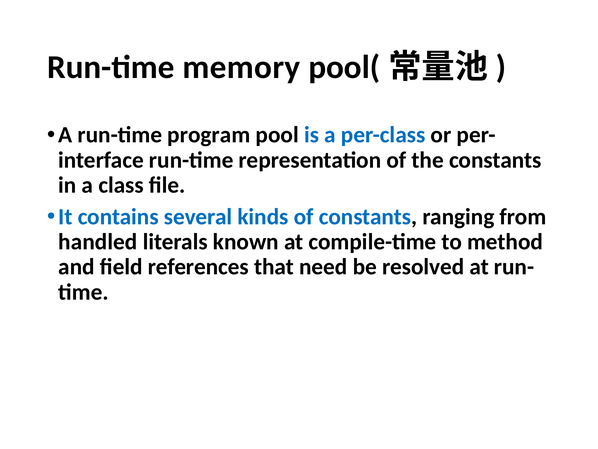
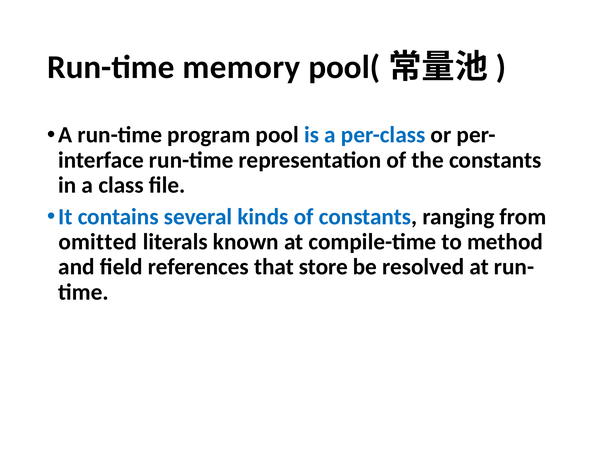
handled: handled -> omitted
need: need -> store
